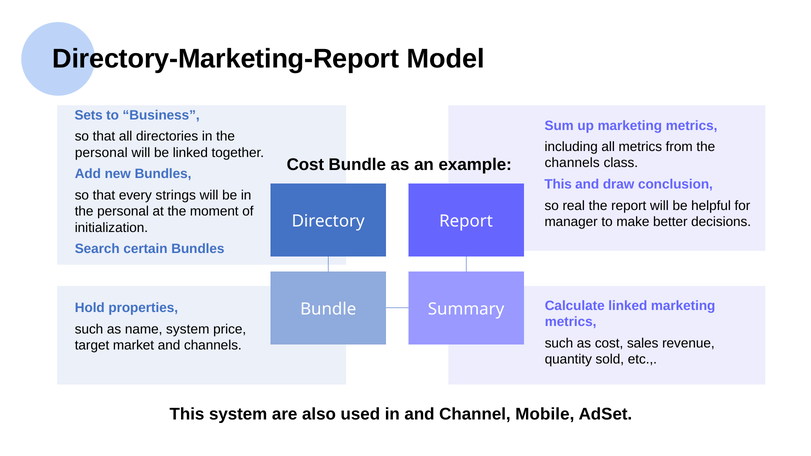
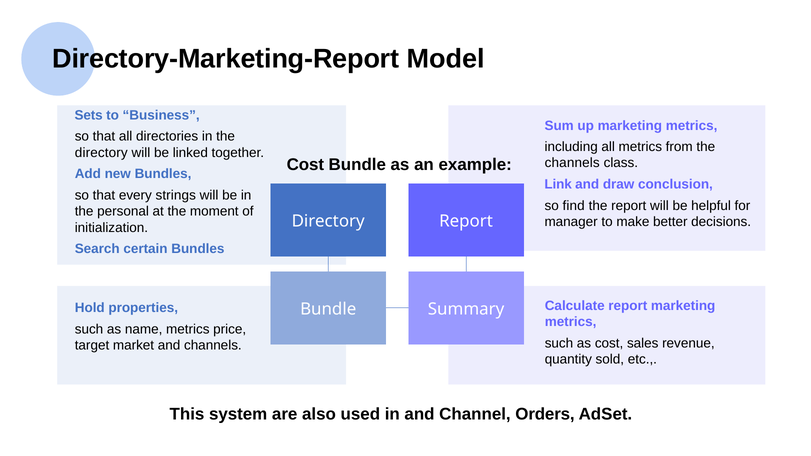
personal at (101, 153): personal -> directory
This at (558, 184): This -> Link
real: real -> find
Calculate linked: linked -> report
name system: system -> metrics
Mobile: Mobile -> Orders
